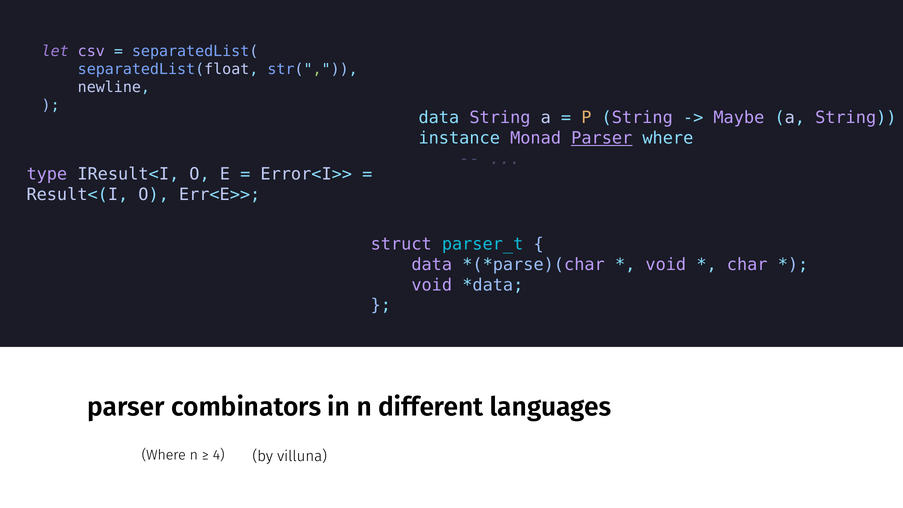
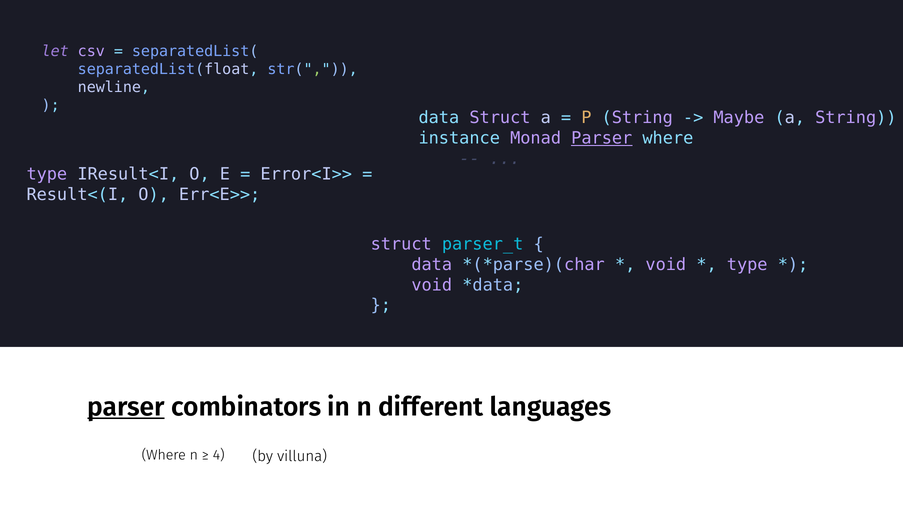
data String: String -> Struct
char at (747, 265): char -> type
parser at (126, 407) underline: none -> present
